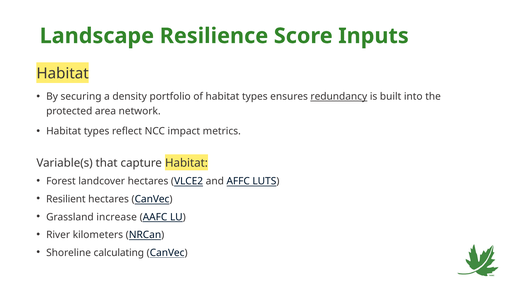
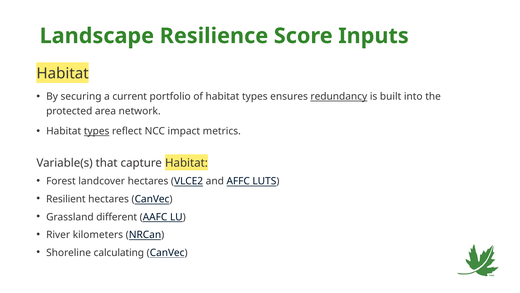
density: density -> current
types at (97, 131) underline: none -> present
increase: increase -> different
